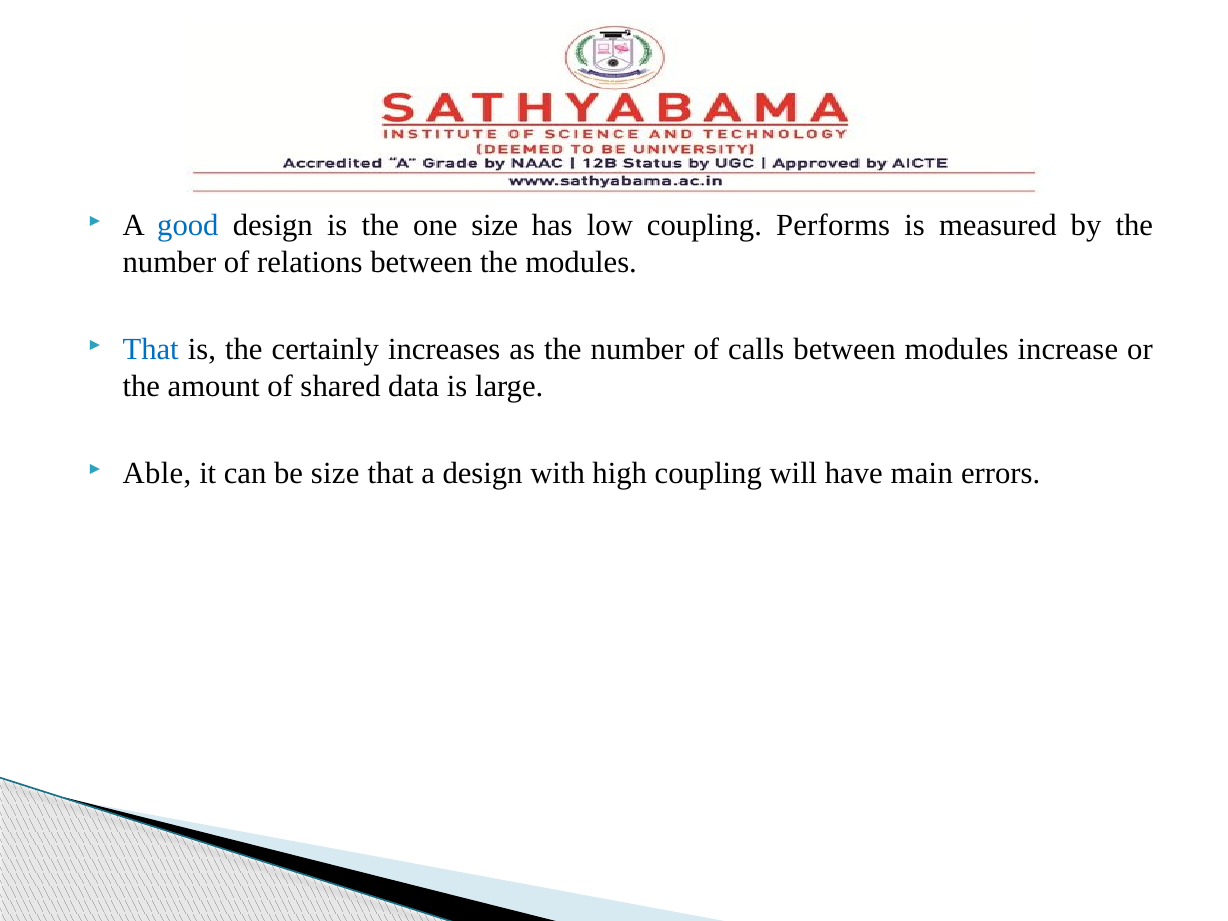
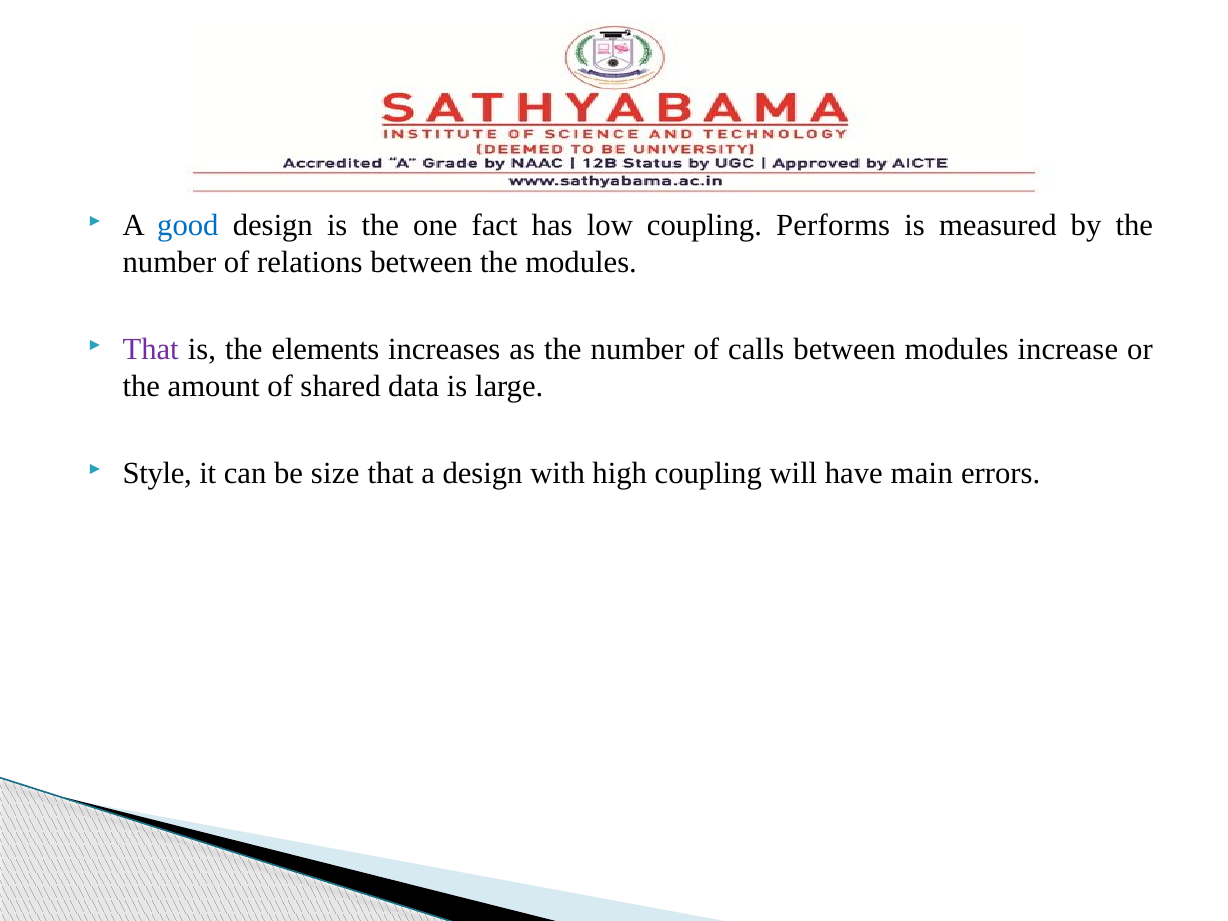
one size: size -> fact
That at (151, 350) colour: blue -> purple
certainly: certainly -> elements
Able: Able -> Style
